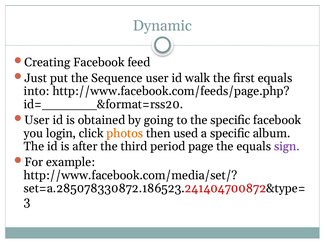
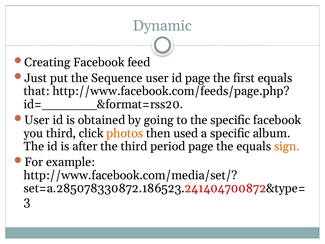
id walk: walk -> page
into: into -> that
you login: login -> third
sign colour: purple -> orange
